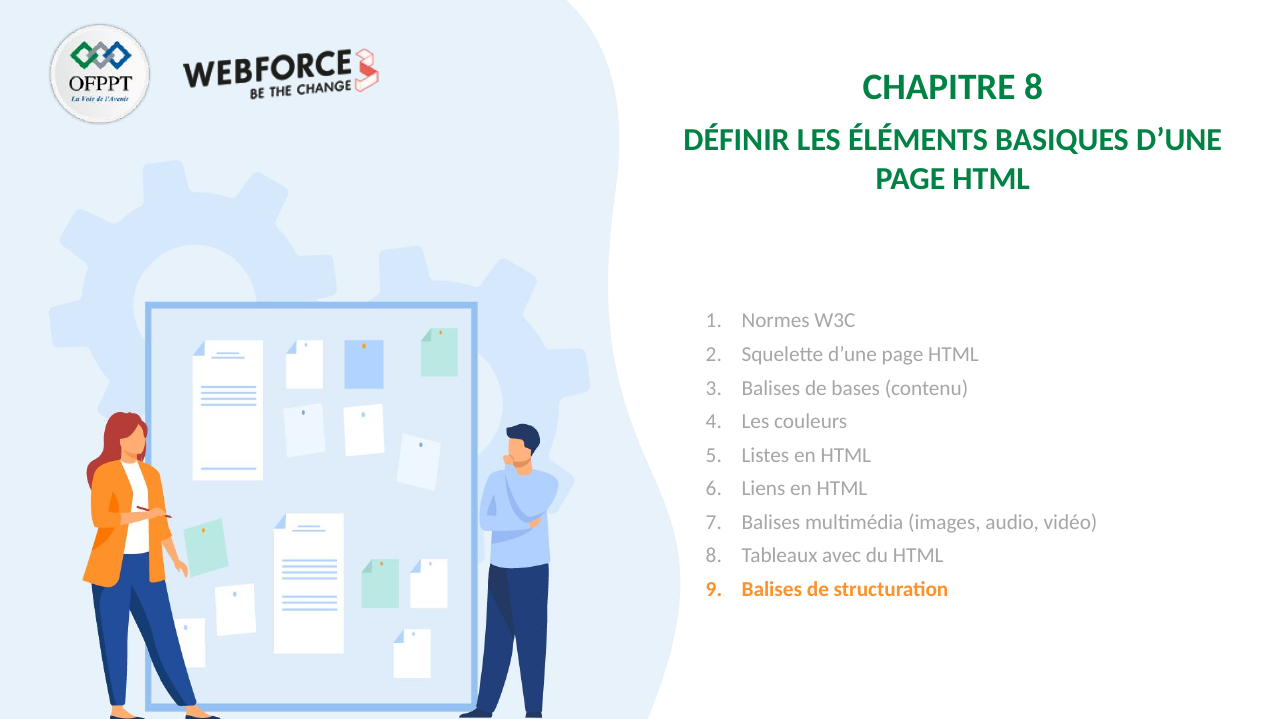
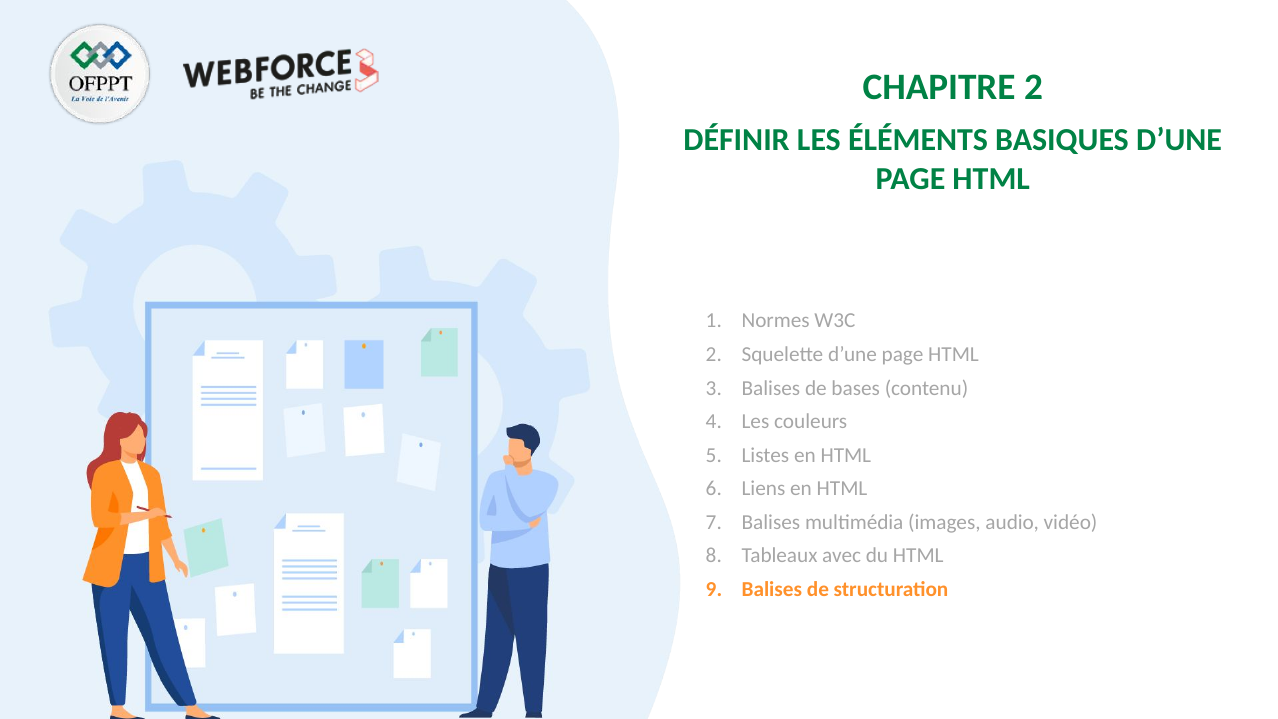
CHAPITRE 8: 8 -> 2
